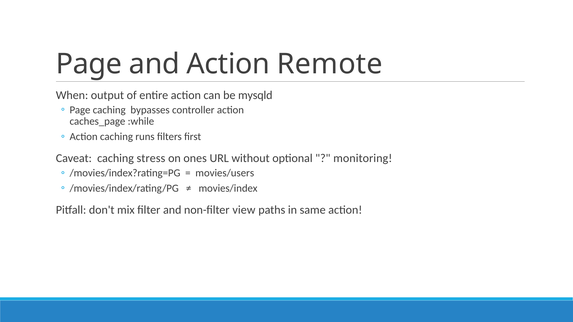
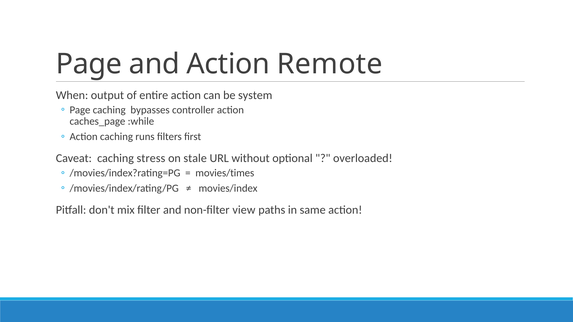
mysqld: mysqld -> system
ones: ones -> stale
monitoring: monitoring -> overloaded
movies/users: movies/users -> movies/times
